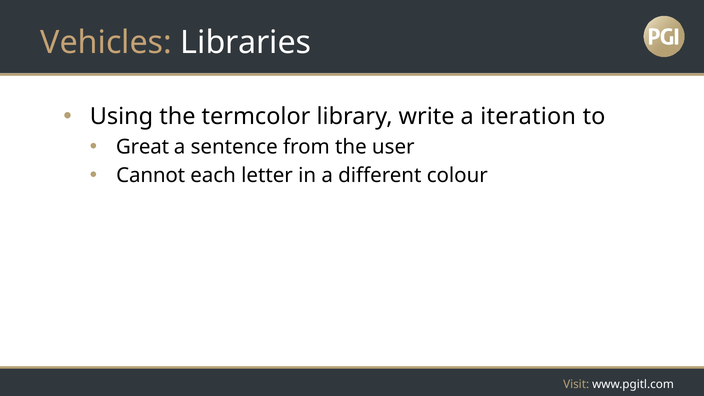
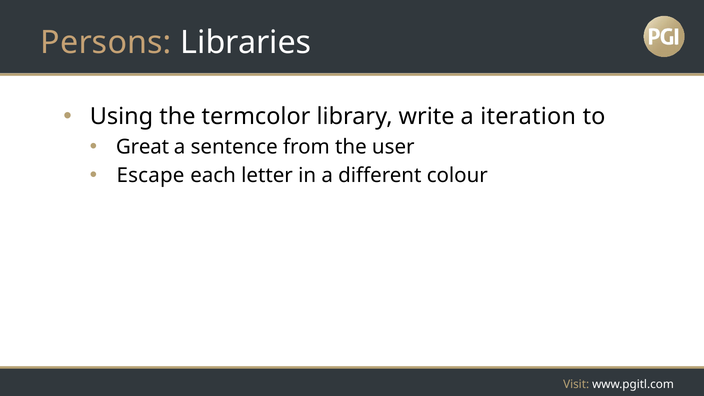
Vehicles: Vehicles -> Persons
Cannot: Cannot -> Escape
